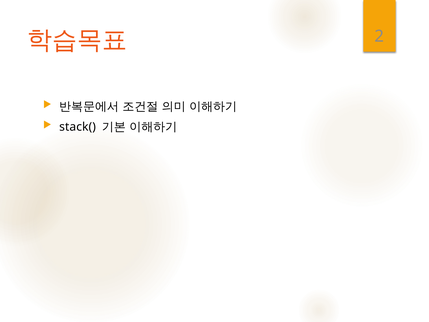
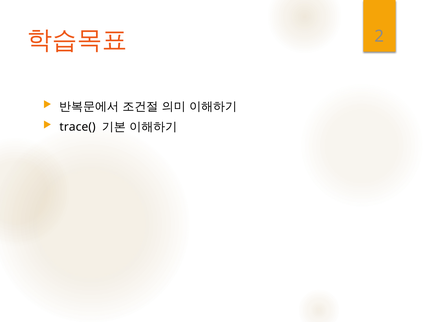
stack(: stack( -> trace(
